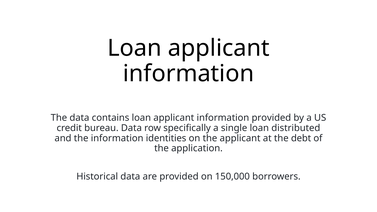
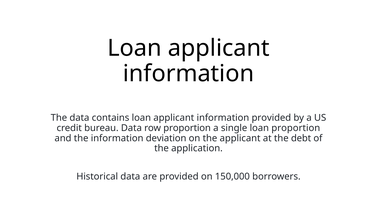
row specifically: specifically -> proportion
loan distributed: distributed -> proportion
identities: identities -> deviation
